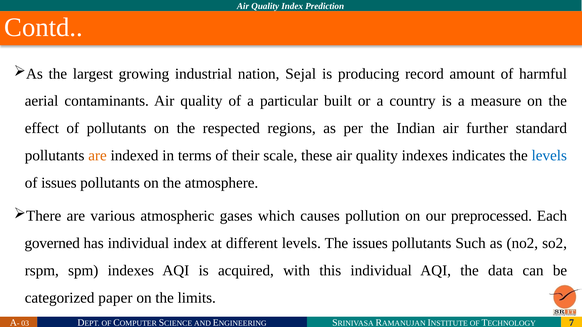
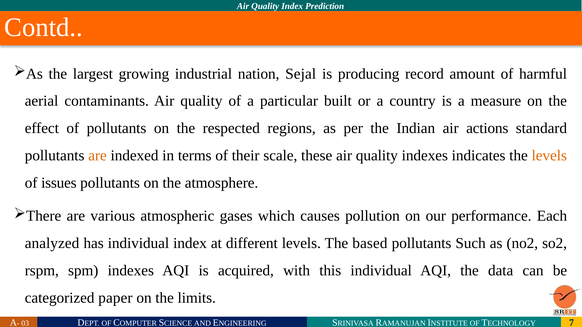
further: further -> actions
levels at (549, 156) colour: blue -> orange
preprocessed: preprocessed -> performance
governed: governed -> analyzed
The issues: issues -> based
